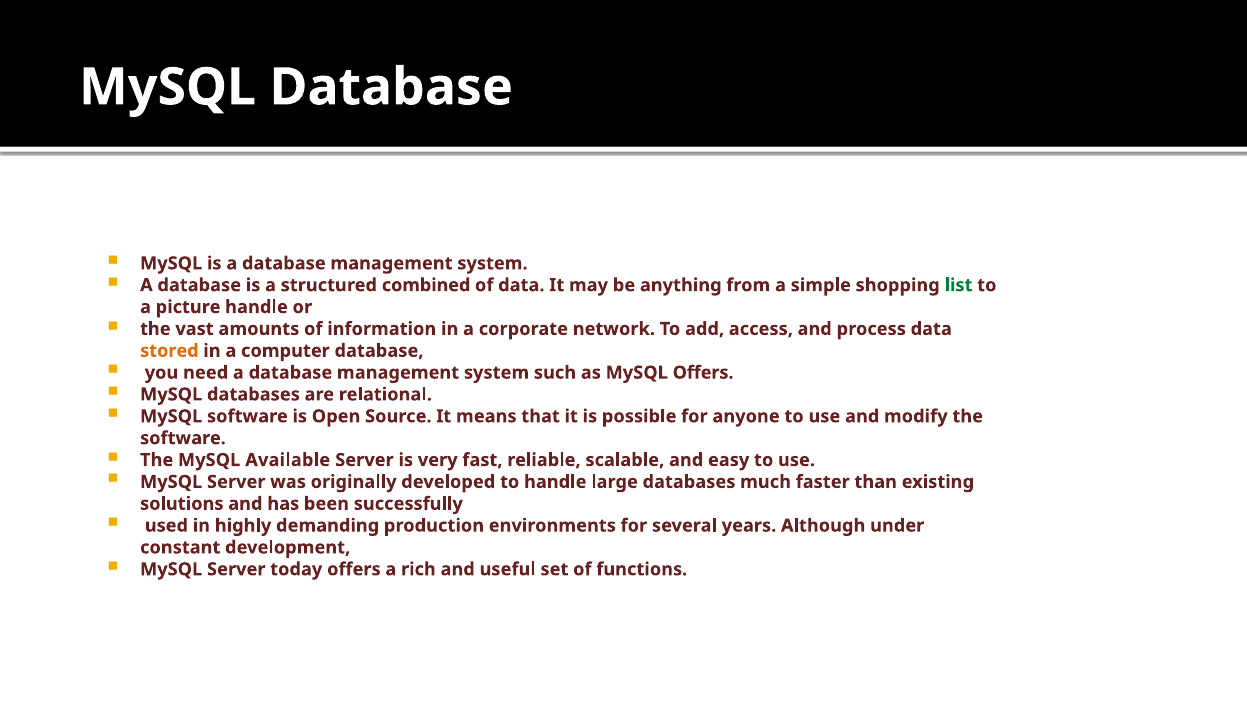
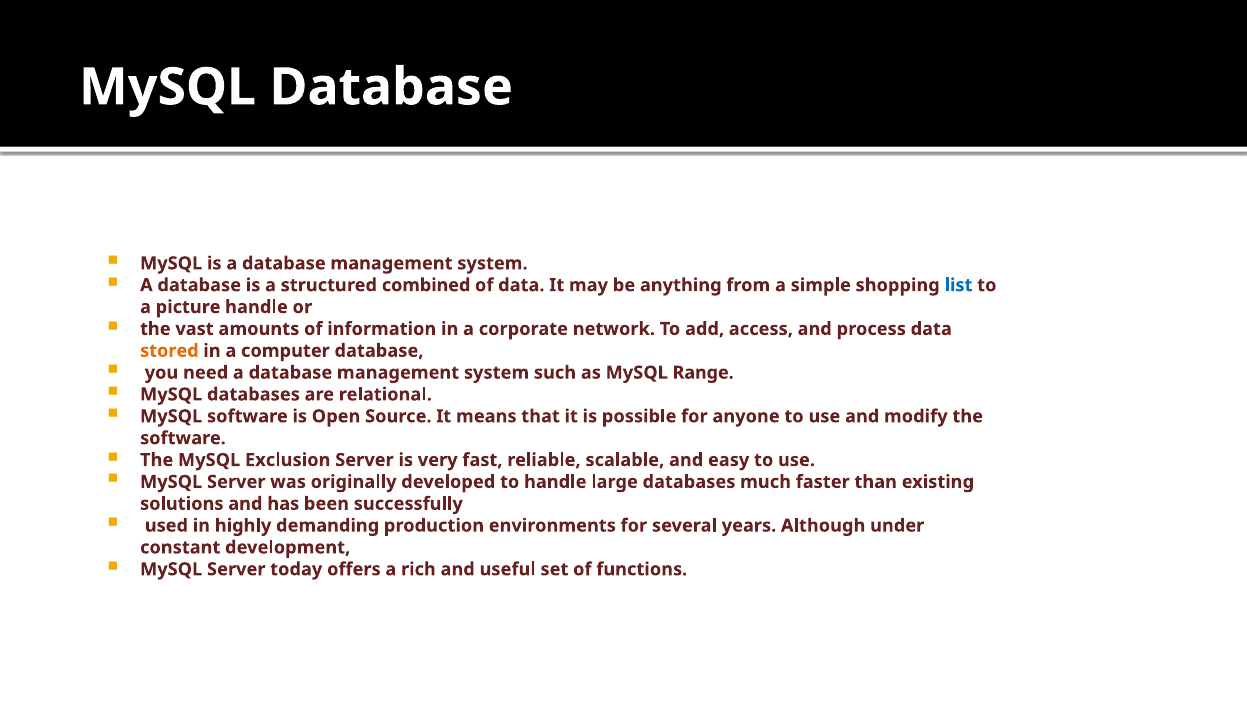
list colour: green -> blue
MySQL Offers: Offers -> Range
Available: Available -> Exclusion
